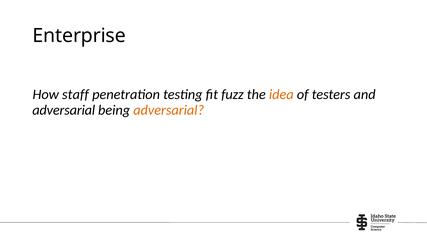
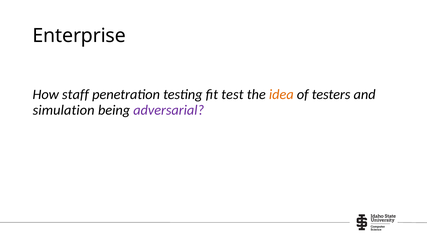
fuzz: fuzz -> test
adversarial at (64, 110): adversarial -> simulation
adversarial at (169, 110) colour: orange -> purple
